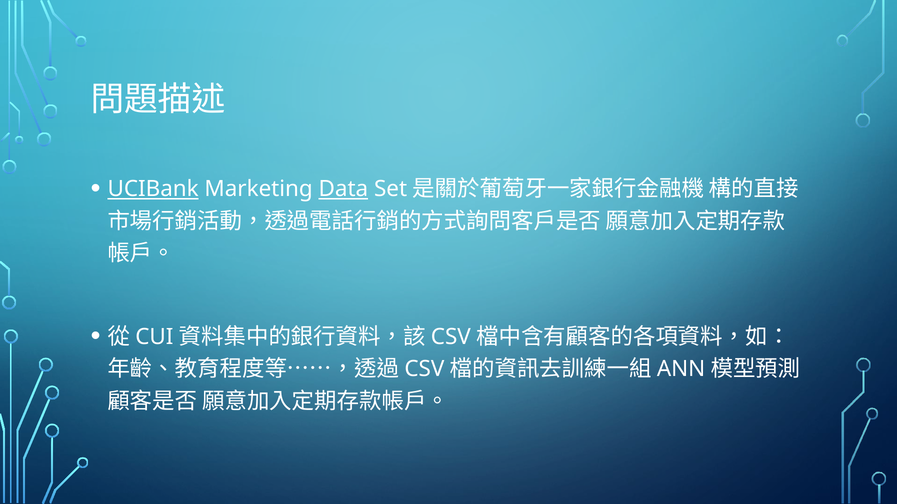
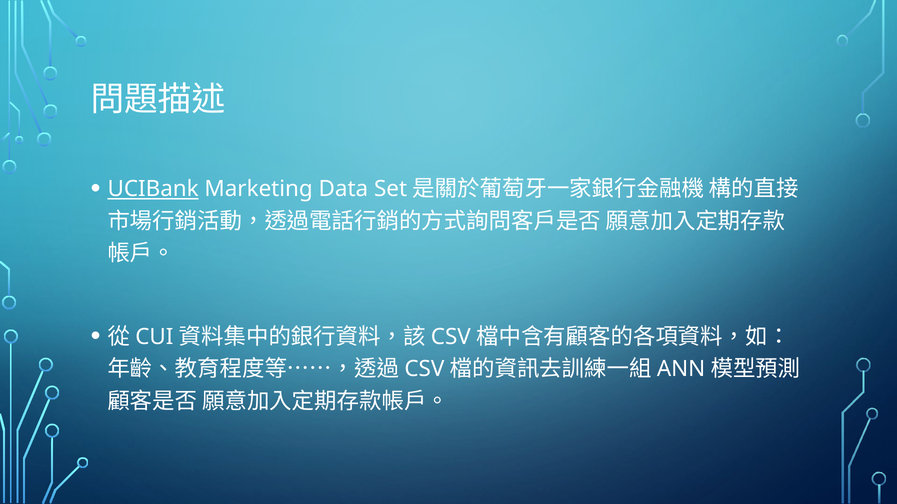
Data underline: present -> none
